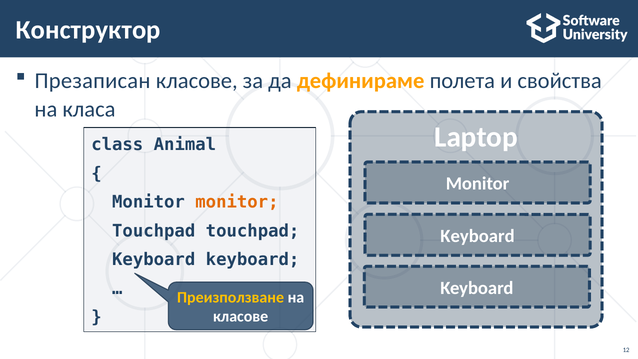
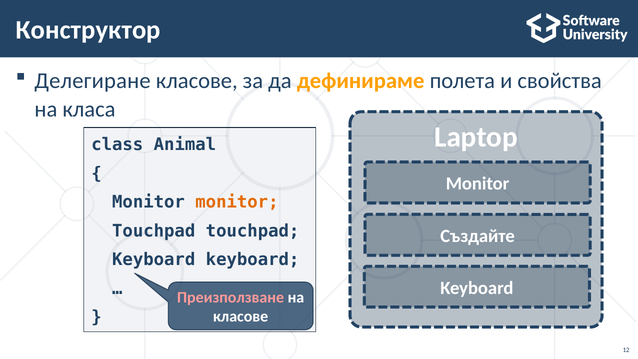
Презаписан: Презаписан -> Делегиране
Keyboard at (478, 236): Keyboard -> Създайте
Преизползване colour: yellow -> pink
